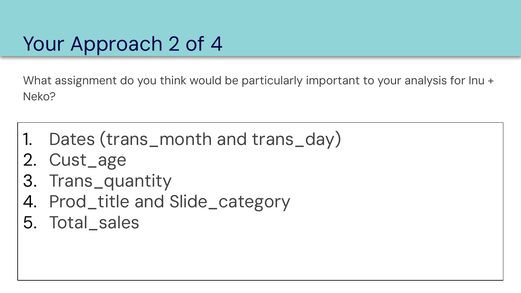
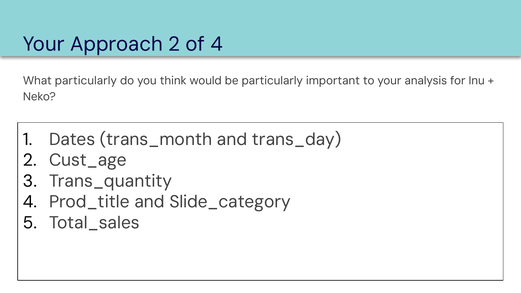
What assignment: assignment -> particularly
